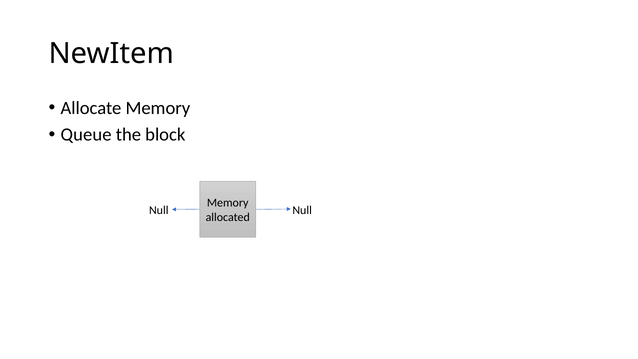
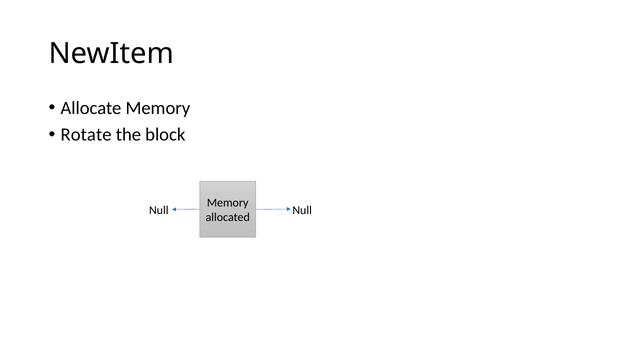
Queue: Queue -> Rotate
